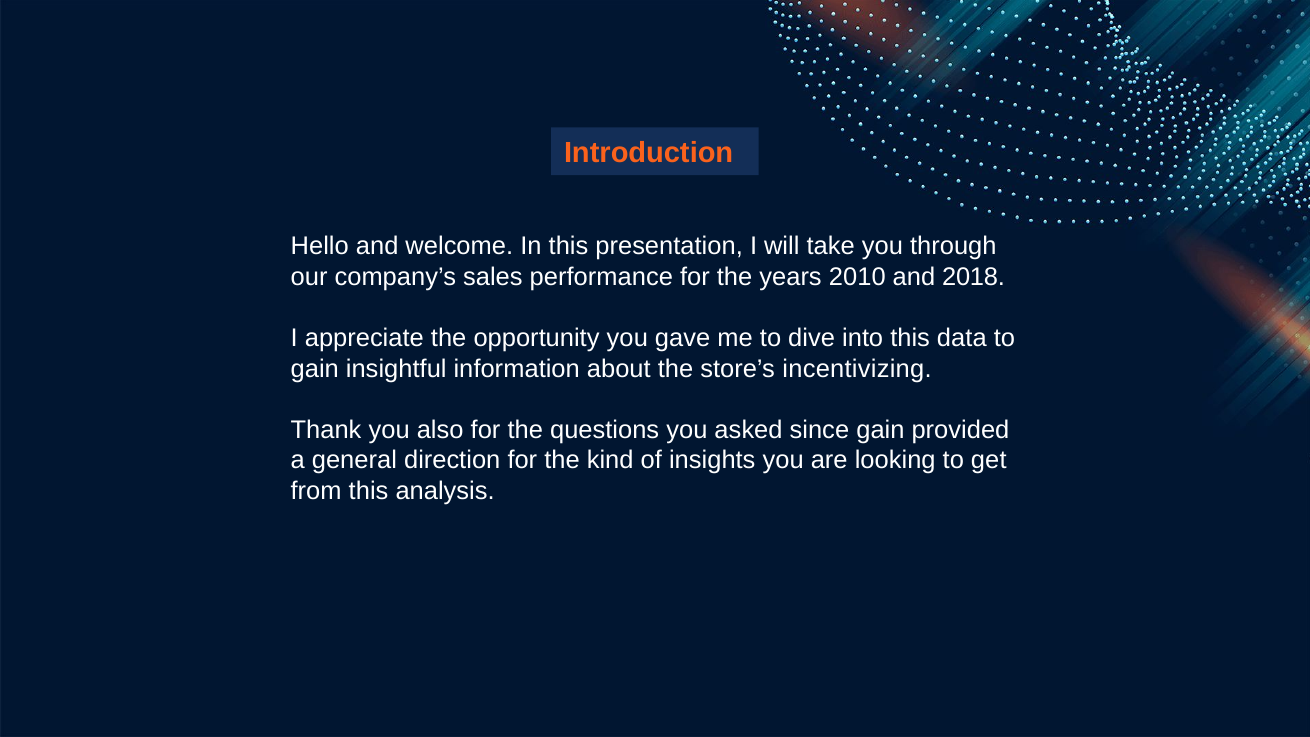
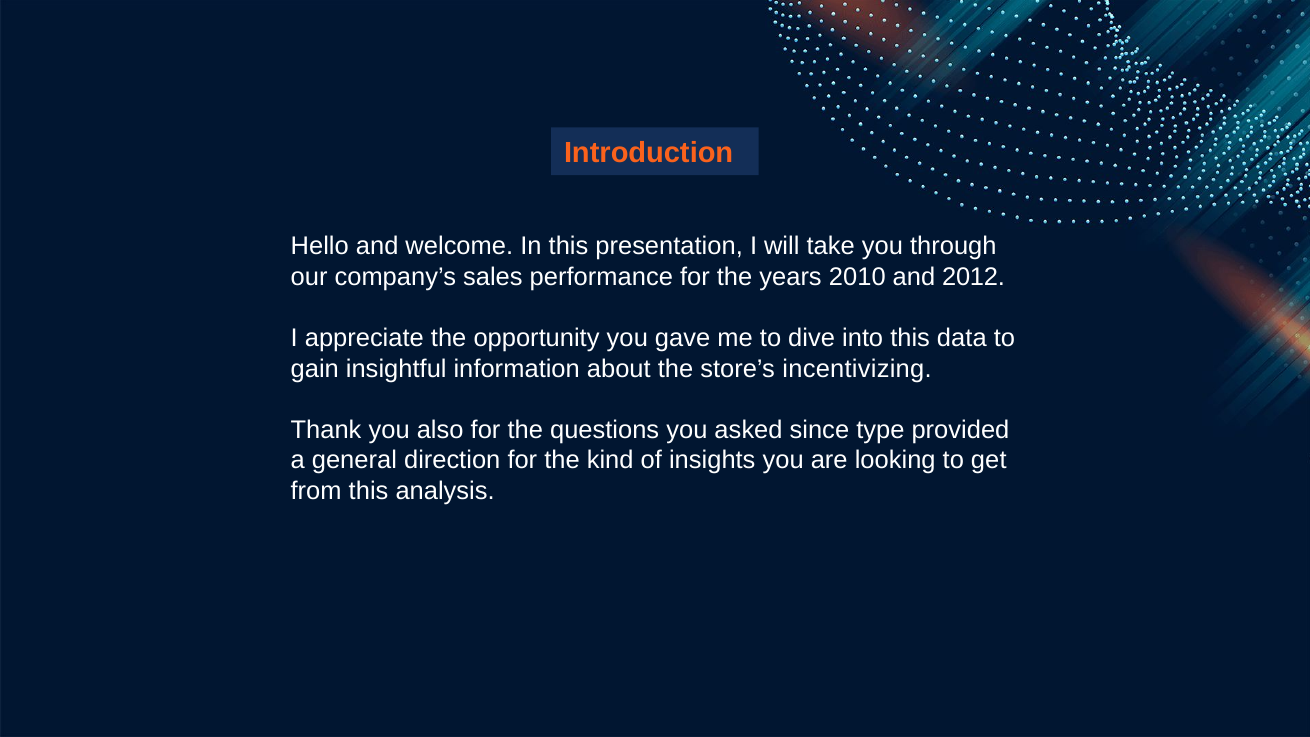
2018: 2018 -> 2012
since gain: gain -> type
